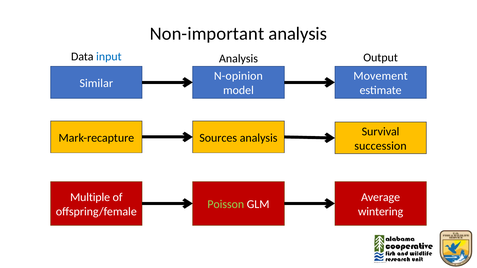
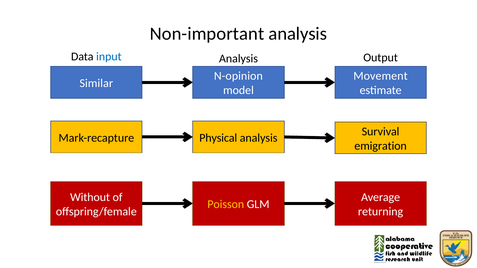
Sources: Sources -> Physical
succession: succession -> emigration
Multiple: Multiple -> Without
Poisson colour: light green -> yellow
wintering: wintering -> returning
